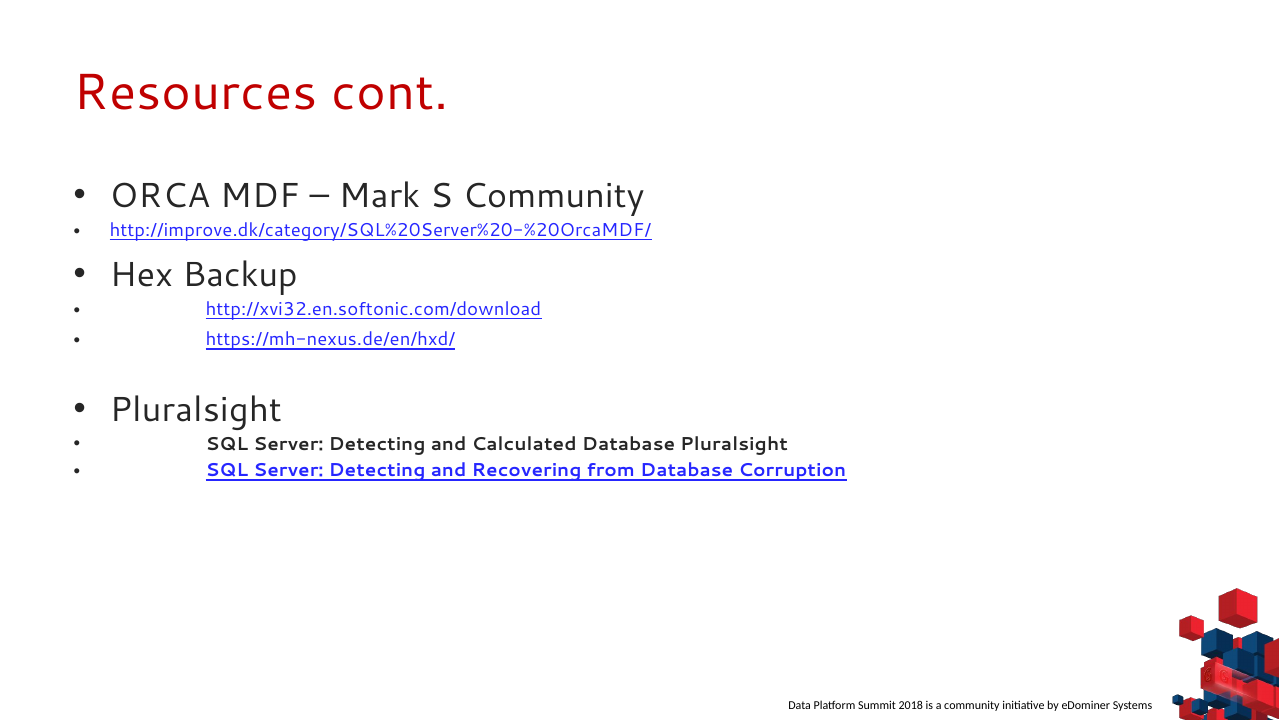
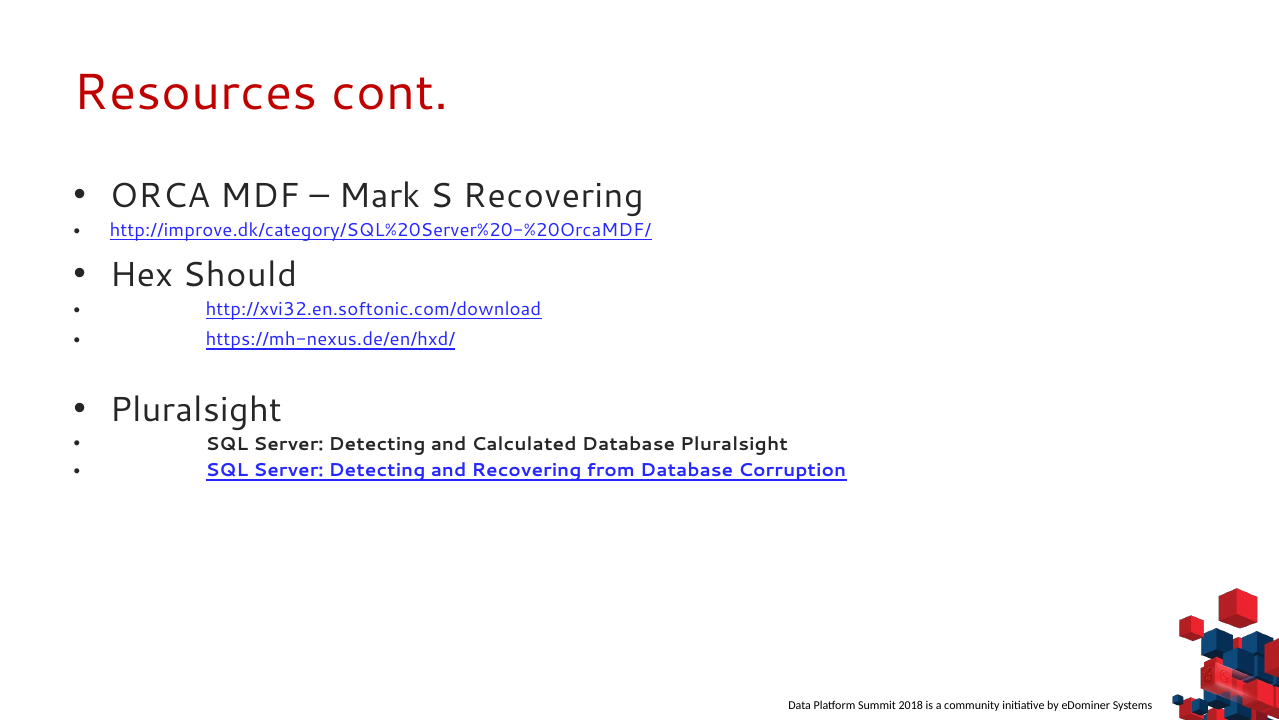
S Community: Community -> Recovering
Backup: Backup -> Should
